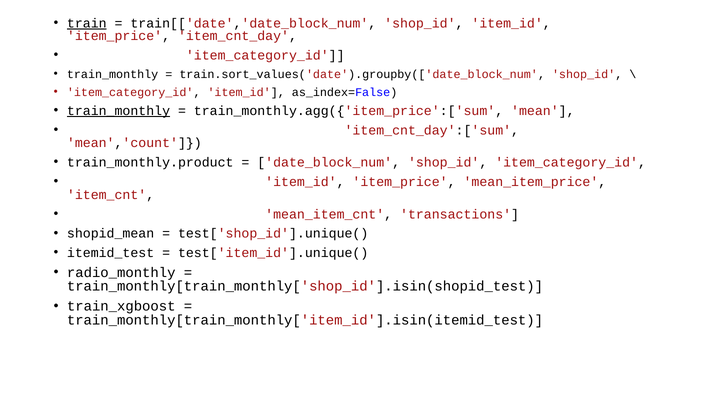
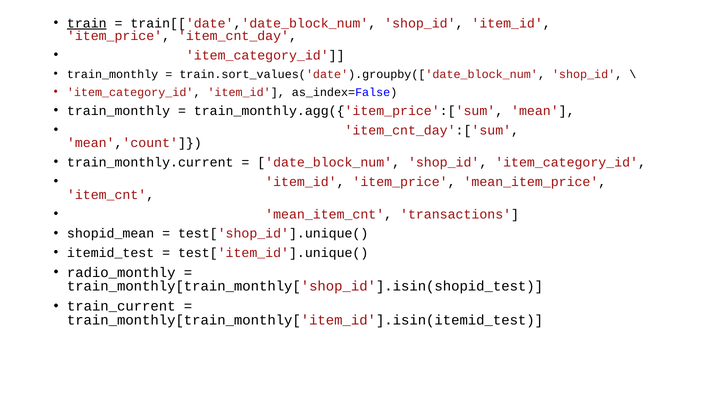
train_monthly at (119, 111) underline: present -> none
train_monthly.product: train_monthly.product -> train_monthly.current
train_xgboost: train_xgboost -> train_current
